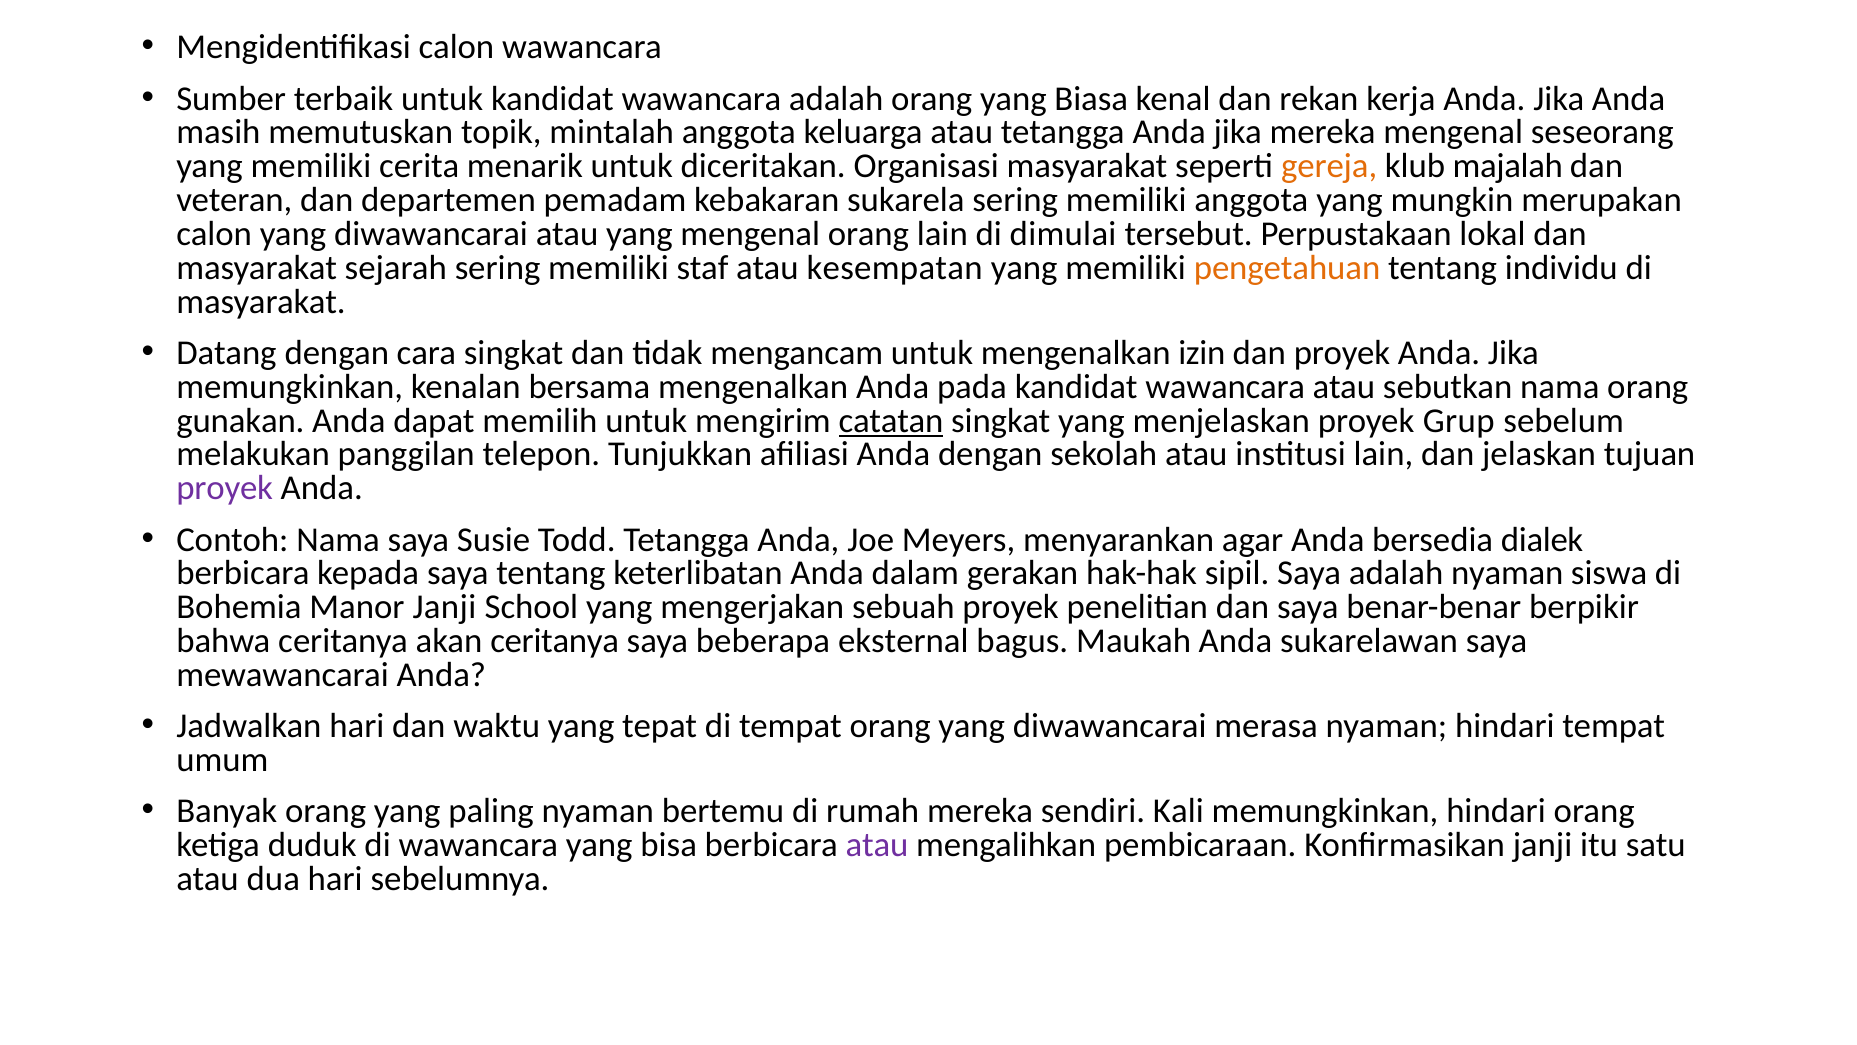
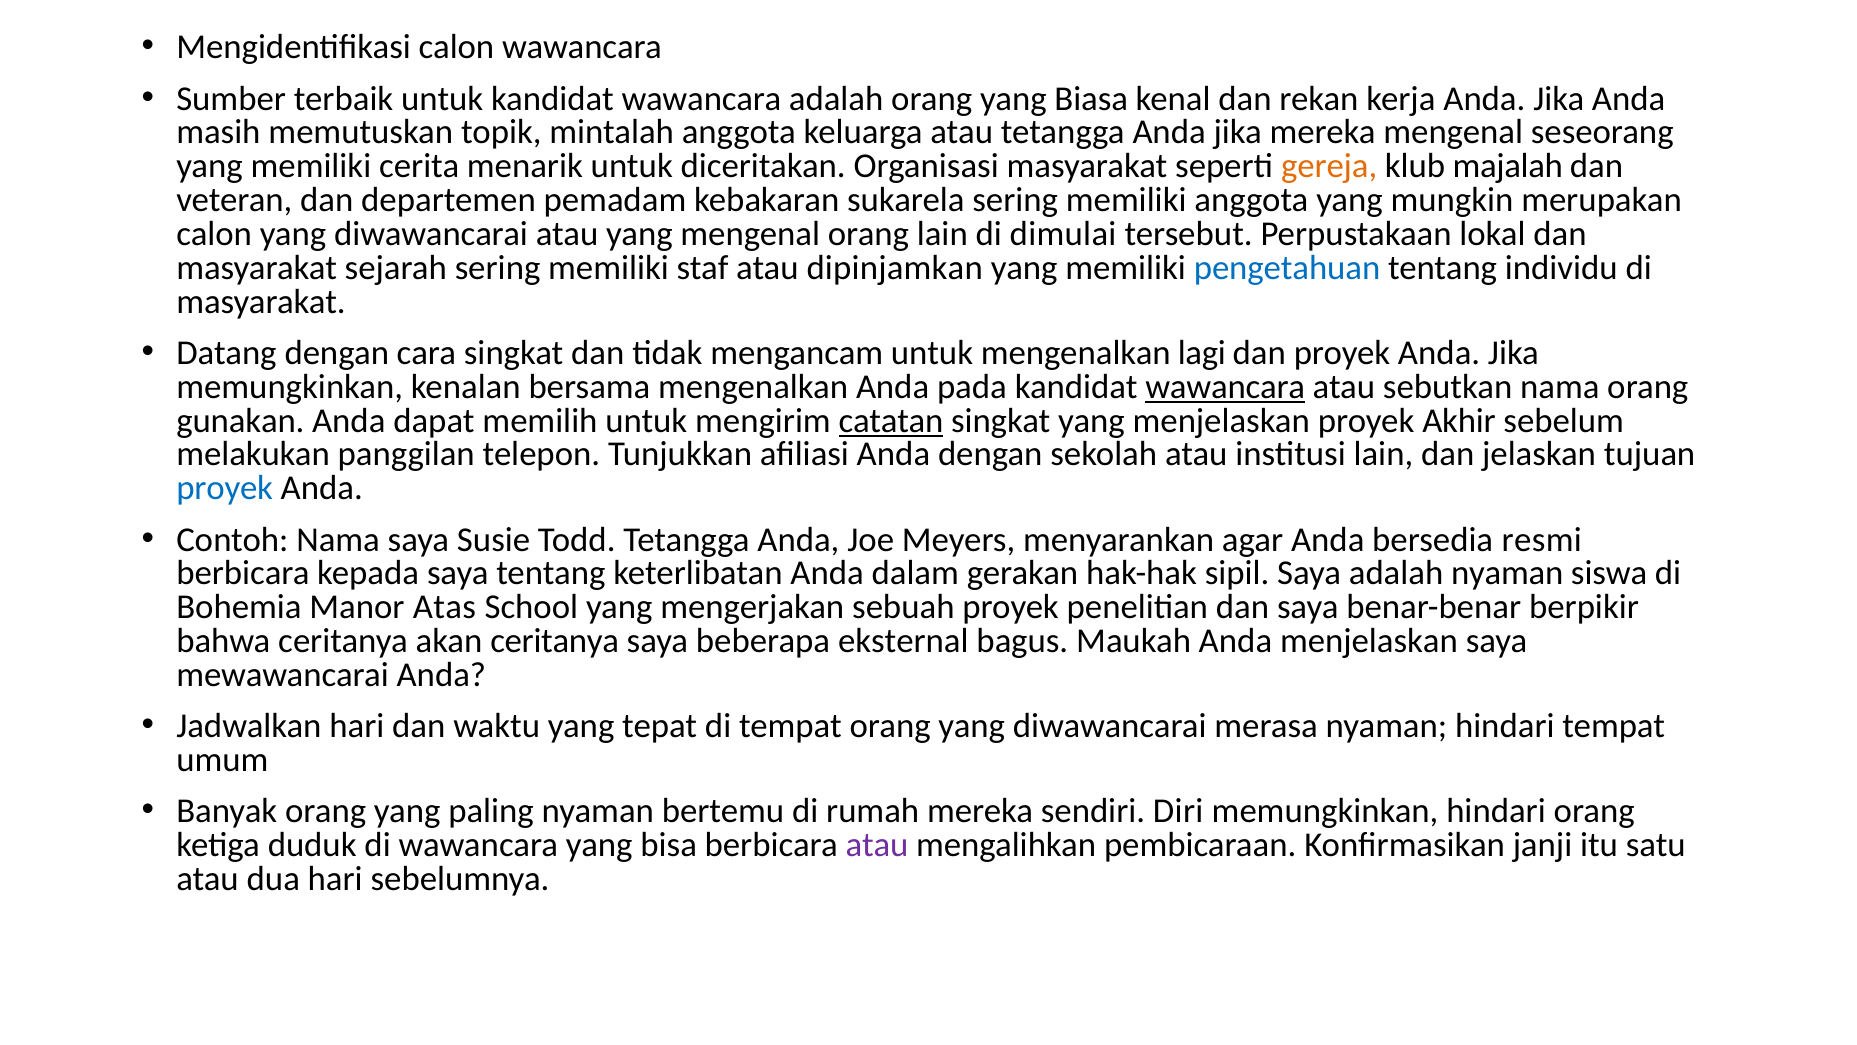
kesempatan: kesempatan -> dipinjamkan
pengetahuan colour: orange -> blue
izin: izin -> lagi
wawancara at (1225, 387) underline: none -> present
Grup: Grup -> Akhir
proyek at (225, 488) colour: purple -> blue
dialek: dialek -> resmi
Manor Janji: Janji -> Atas
Anda sukarelawan: sukarelawan -> menjelaskan
Kali: Kali -> Diri
